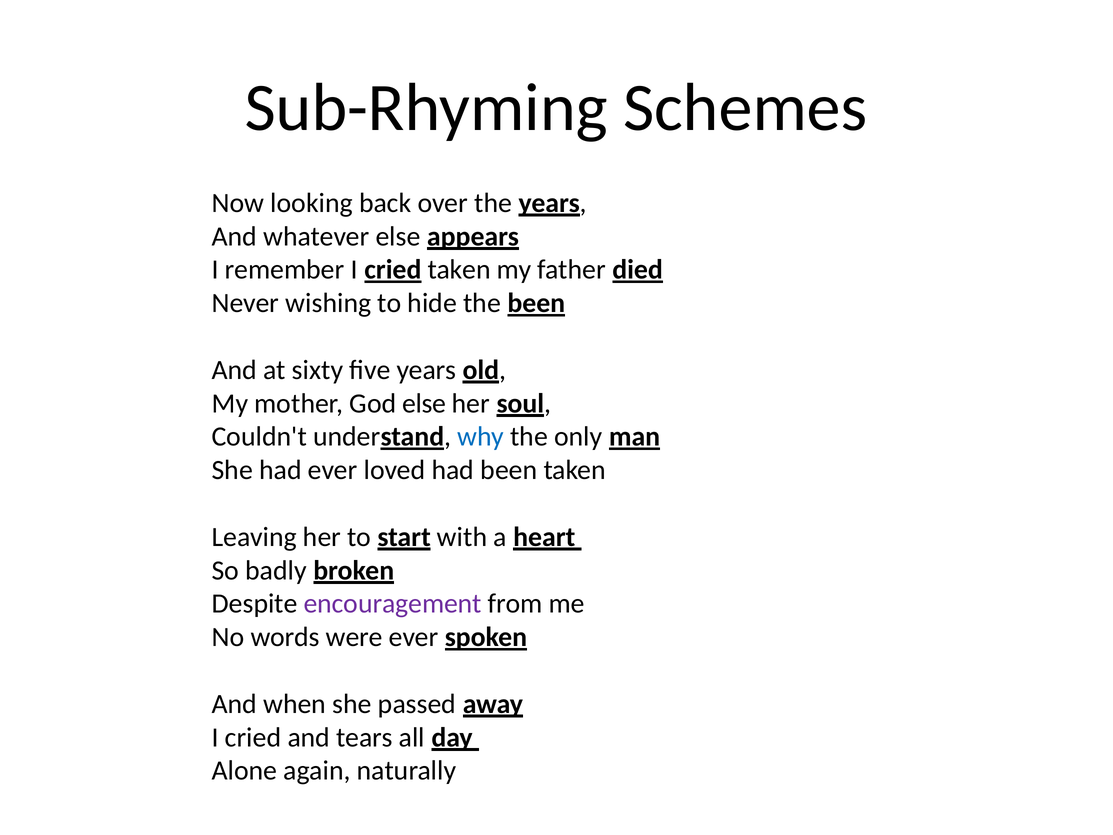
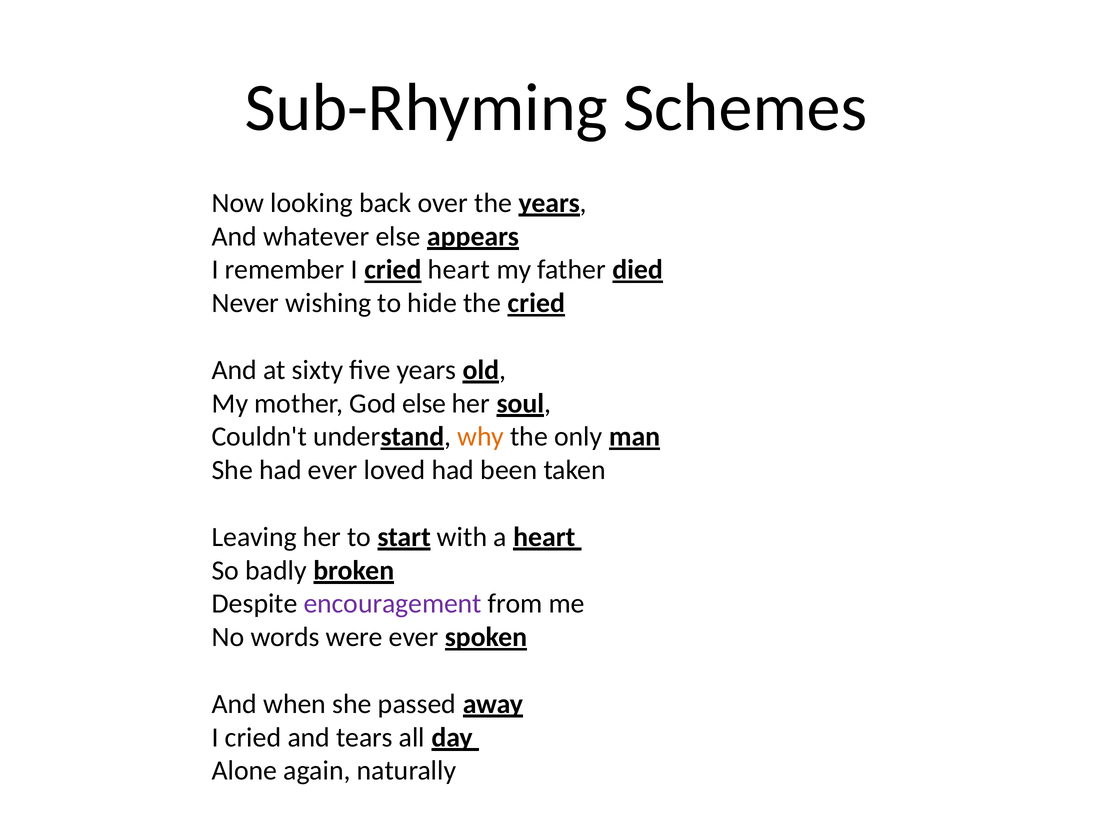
cried taken: taken -> heart
the been: been -> cried
why colour: blue -> orange
